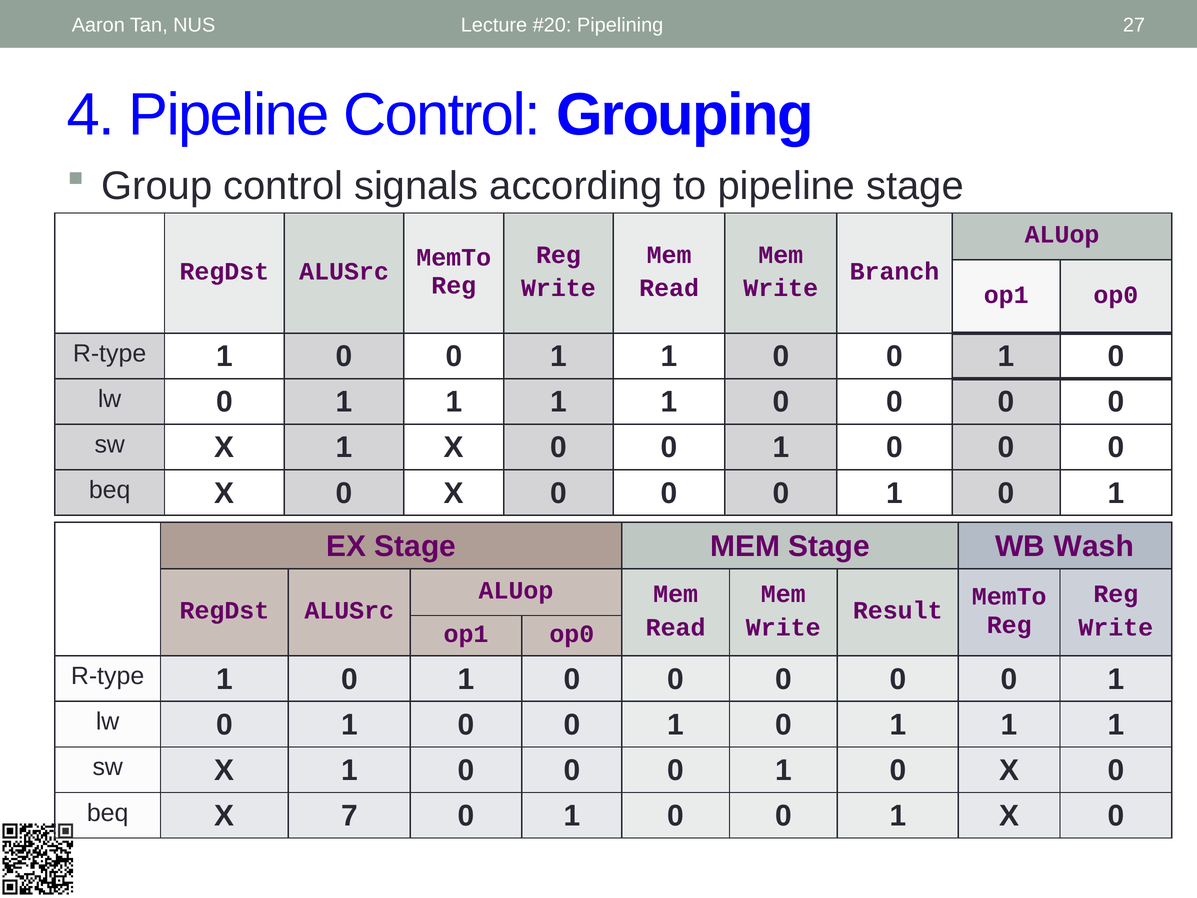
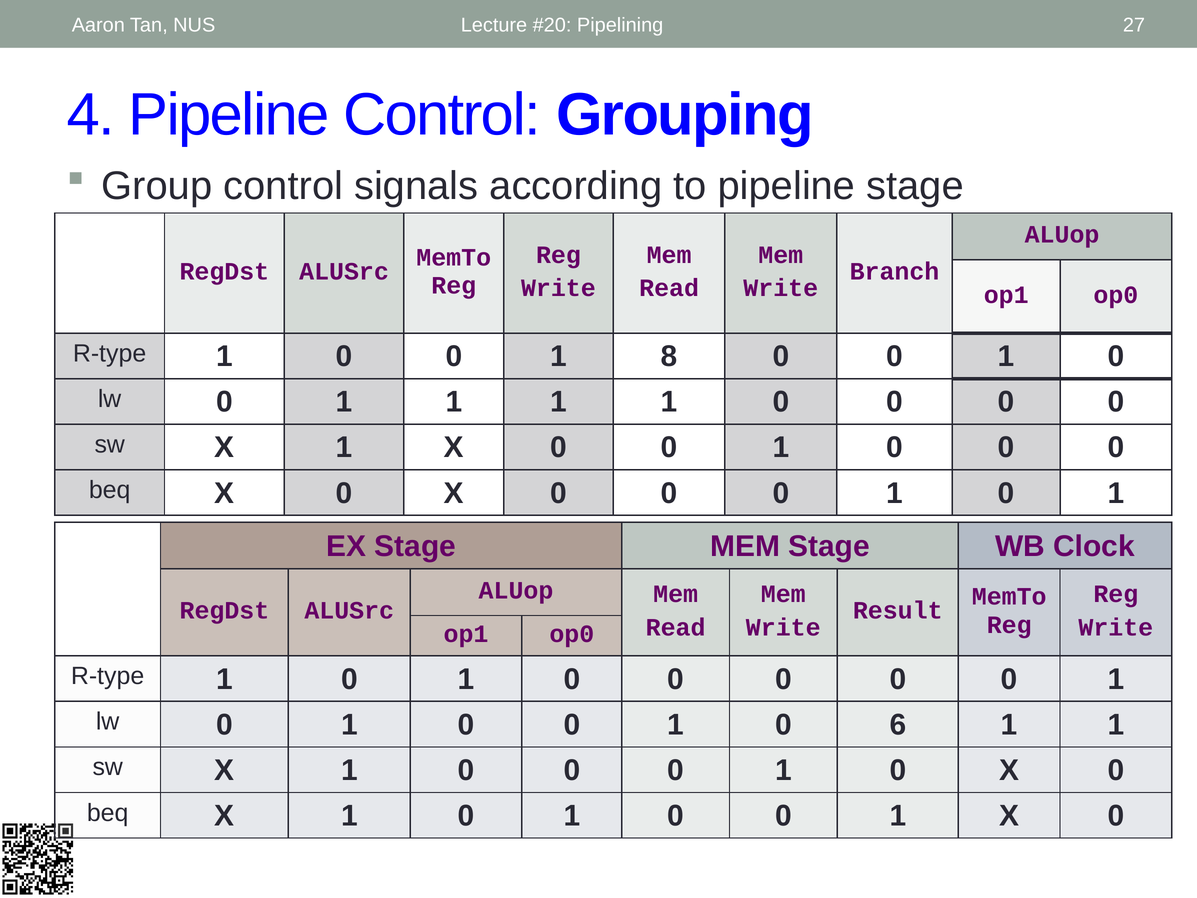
0 0 1 1: 1 -> 8
Wash: Wash -> Clock
1 at (898, 724): 1 -> 6
beq X 7: 7 -> 1
